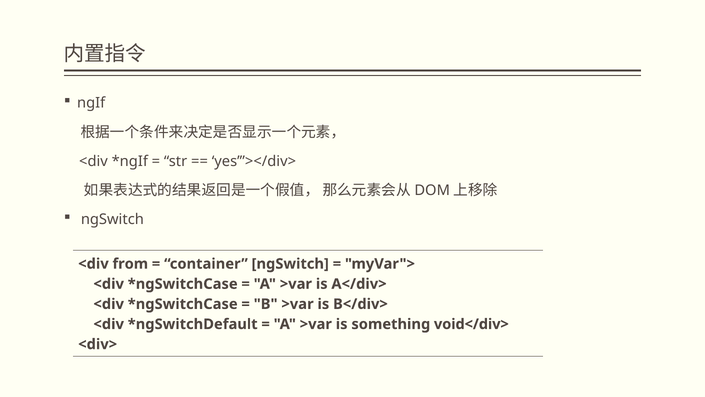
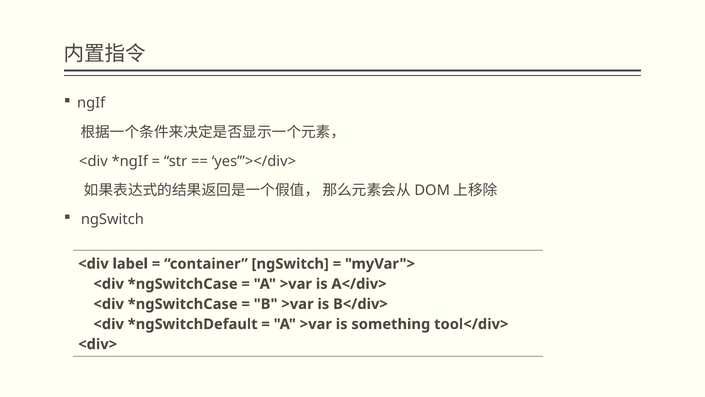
from: from -> label
void</div>: void</div> -> tool</div>
